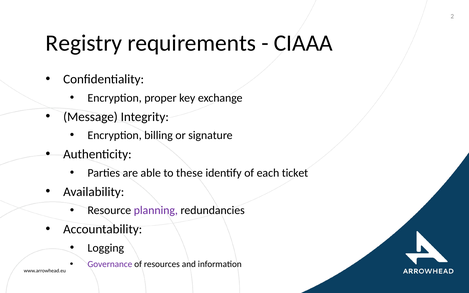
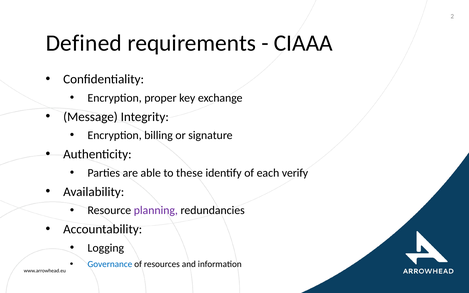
Registry: Registry -> Defined
ticket: ticket -> verify
Governance colour: purple -> blue
